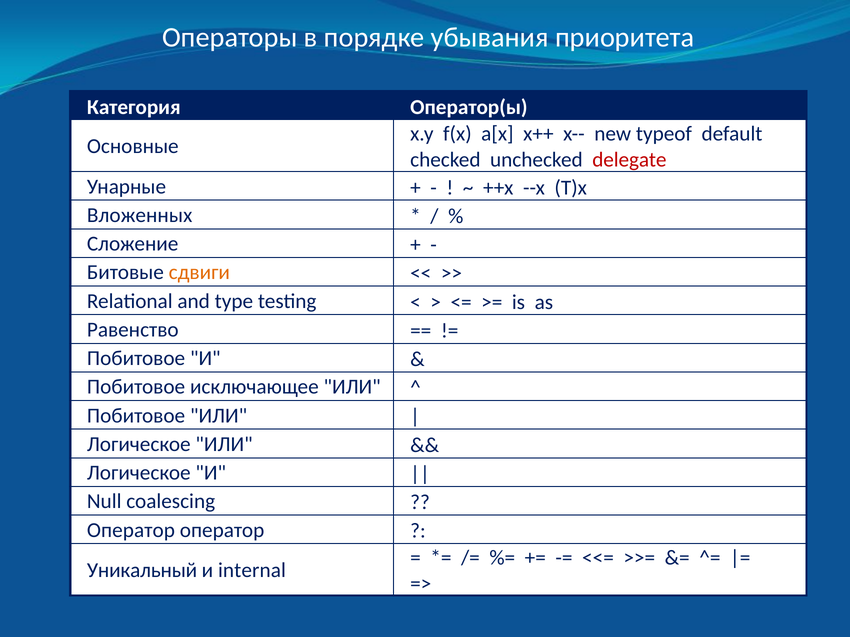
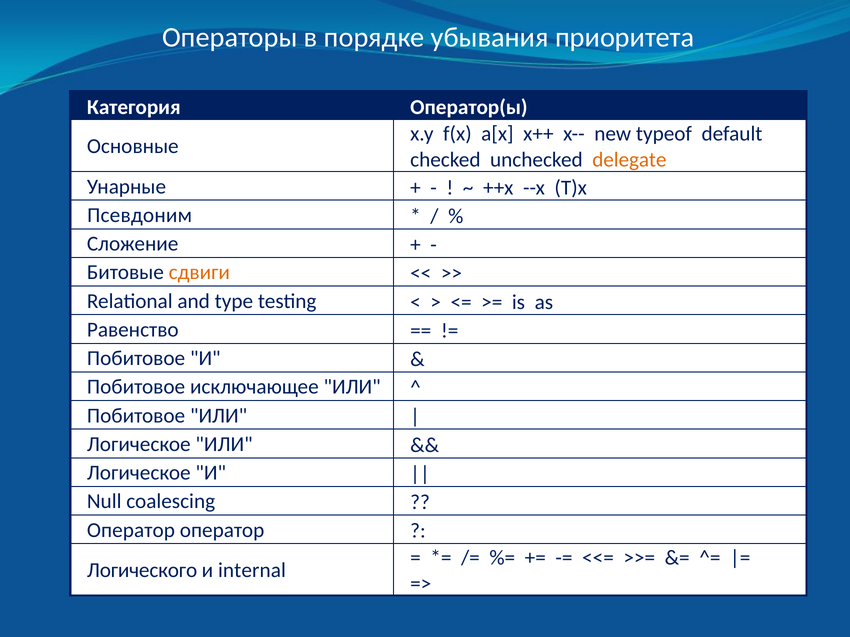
delegate colour: red -> orange
Вложенных: Вложенных -> Псевдоним
Уникальный: Уникальный -> Логического
